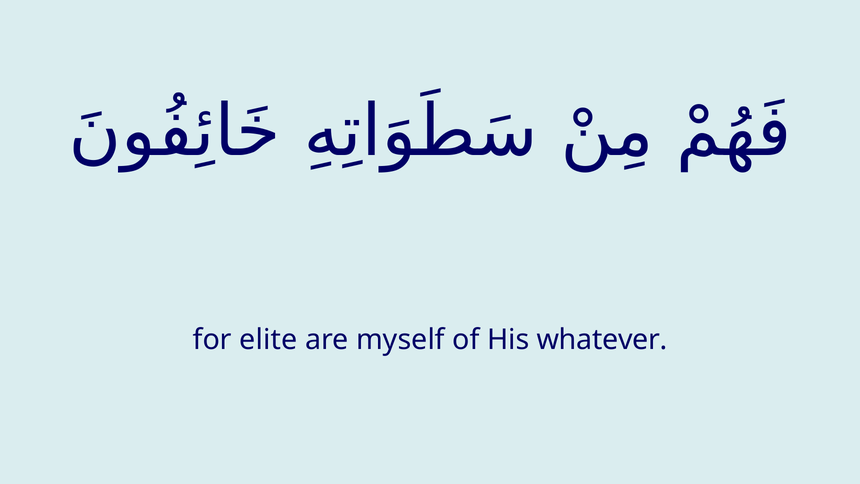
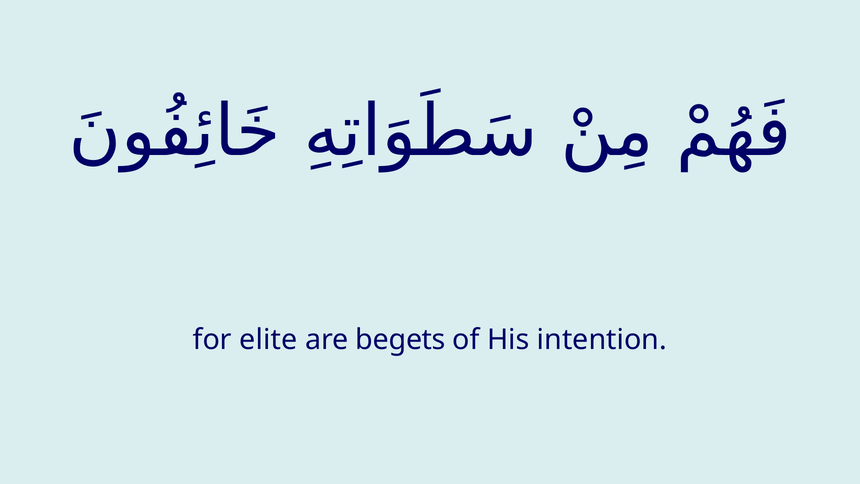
myself: myself -> begets
whatever: whatever -> intention
